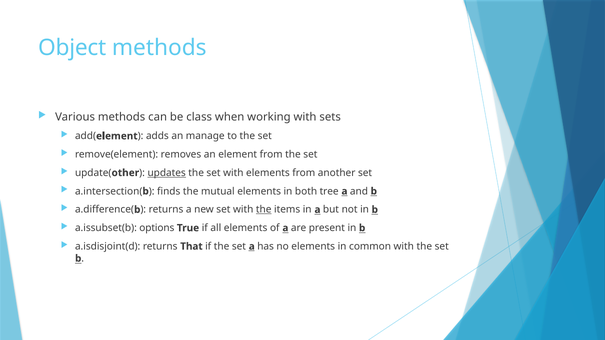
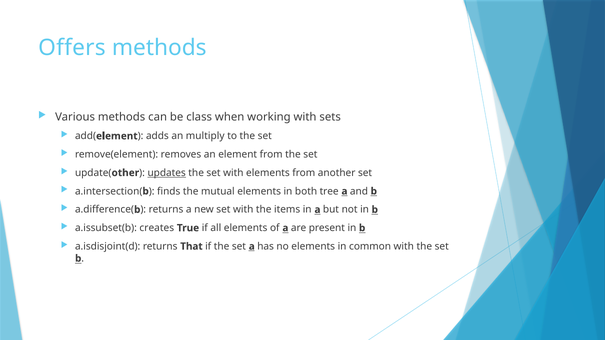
Object: Object -> Offers
manage: manage -> multiply
the at (264, 210) underline: present -> none
options: options -> creates
